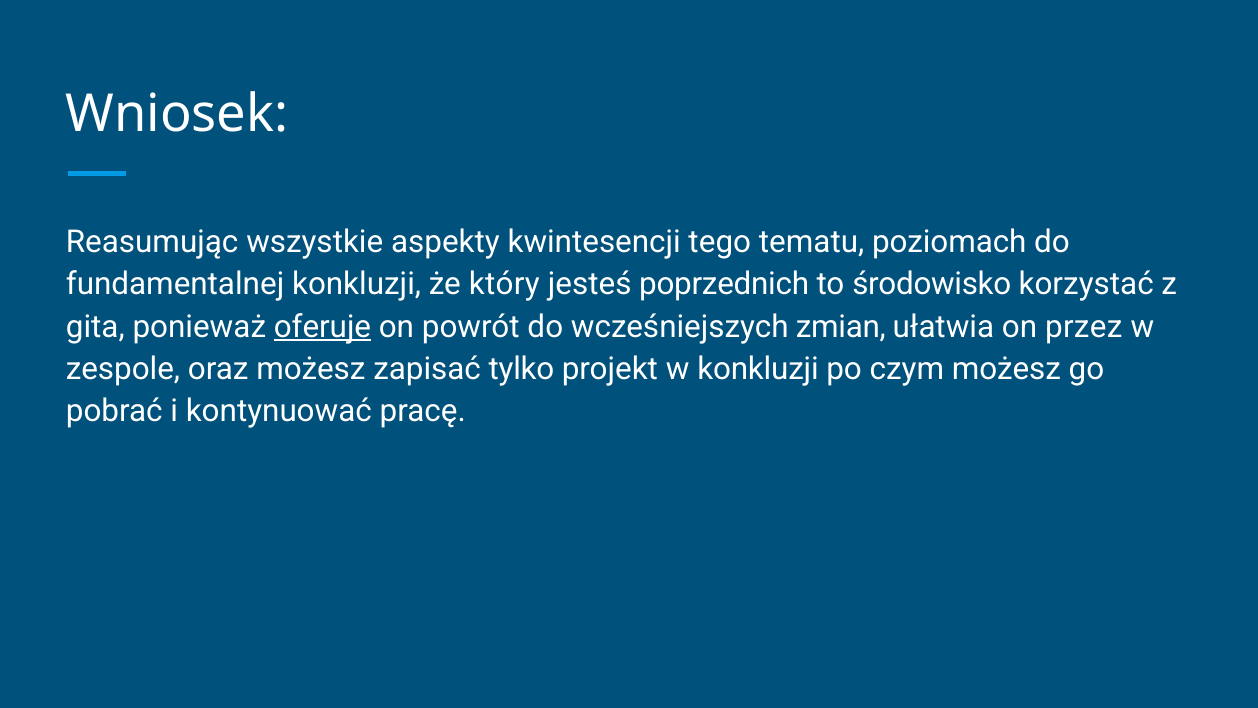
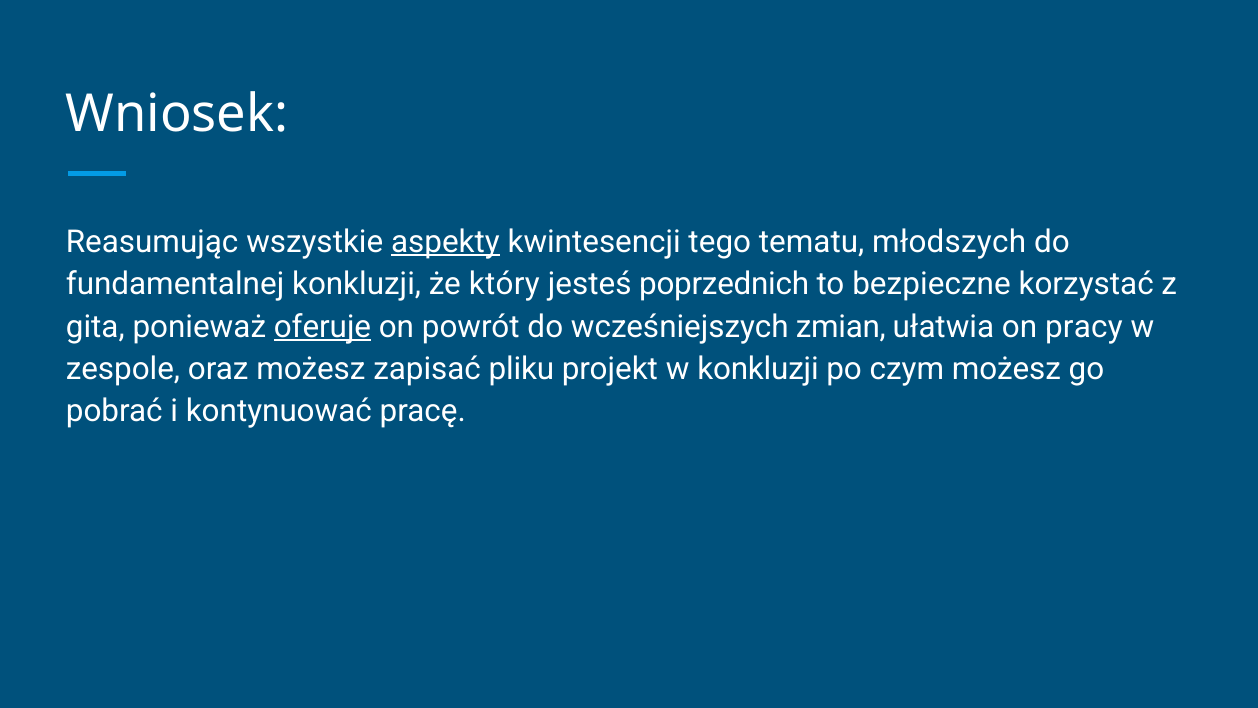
aspekty underline: none -> present
poziomach: poziomach -> młodszych
środowisko: środowisko -> bezpieczne
przez: przez -> pracy
tylko: tylko -> pliku
